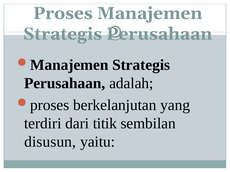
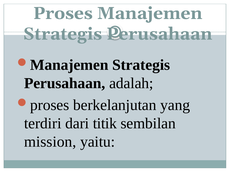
disusun: disusun -> mission
